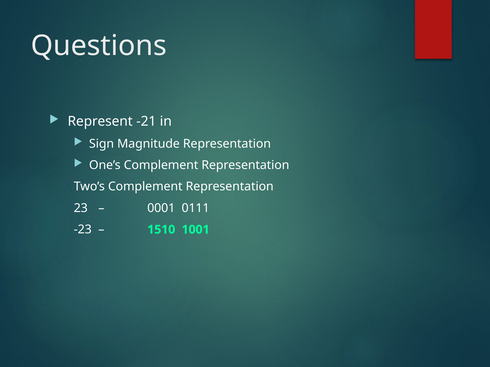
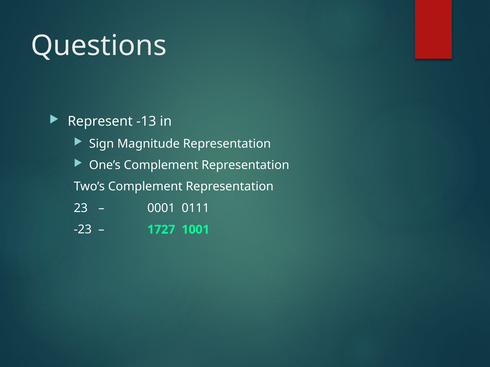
-21: -21 -> -13
1510: 1510 -> 1727
